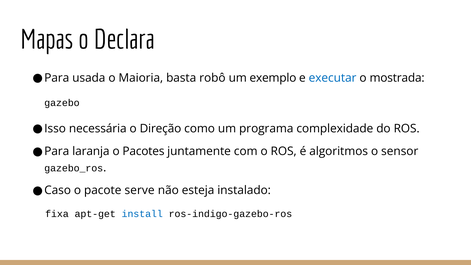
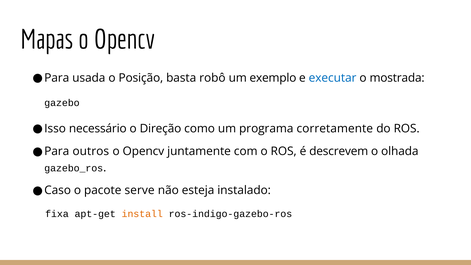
Declara at (124, 40): Declara -> Opencv
Maioria: Maioria -> Posição
necessária: necessária -> necessário
complexidade: complexidade -> corretamente
laranja: laranja -> outros
Pacotes at (143, 151): Pacotes -> Opencv
algoritmos: algoritmos -> descrevem
sensor: sensor -> olhada
install colour: blue -> orange
